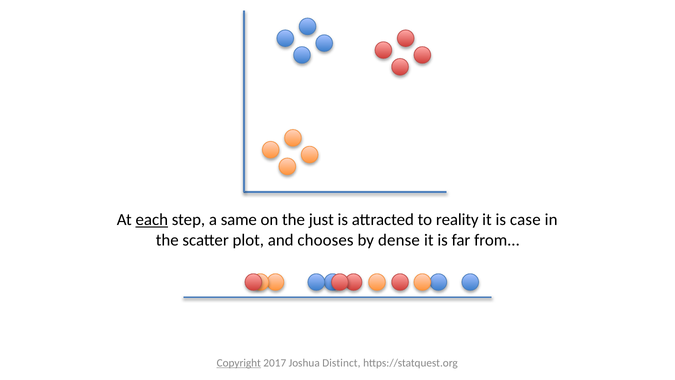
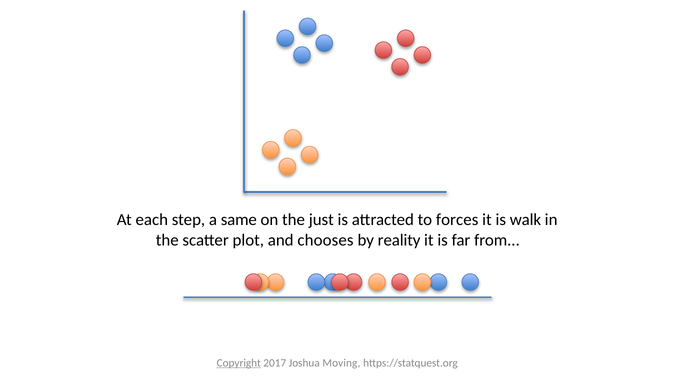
each underline: present -> none
reality: reality -> forces
case: case -> walk
dense: dense -> reality
Distinct: Distinct -> Moving
